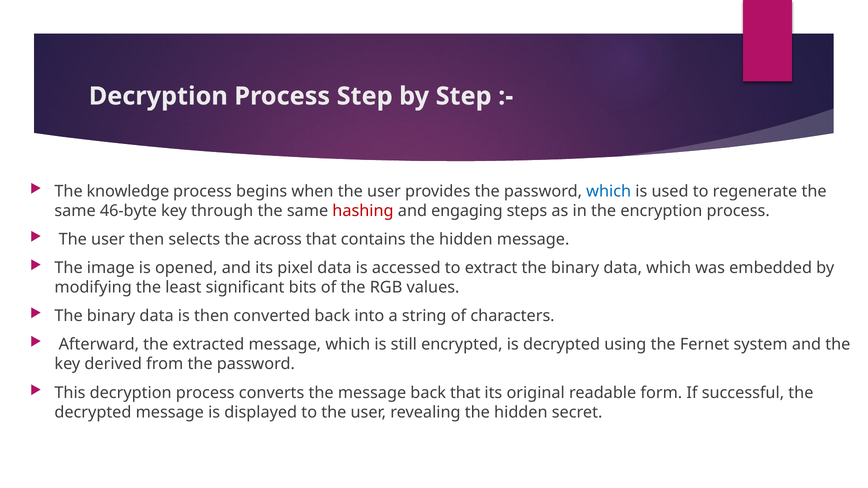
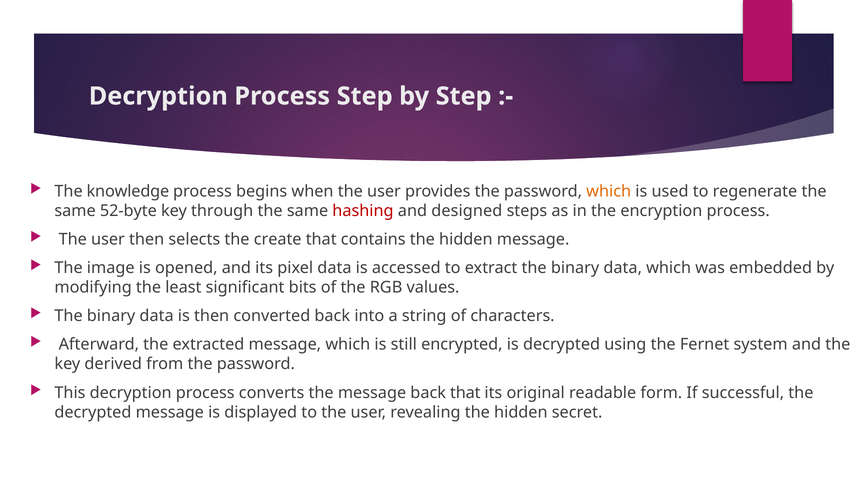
which at (609, 191) colour: blue -> orange
46-byte: 46-byte -> 52-byte
engaging: engaging -> designed
across: across -> create
